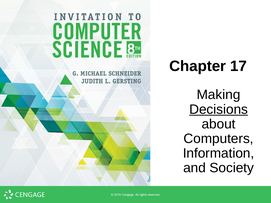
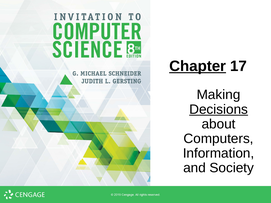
Chapter underline: none -> present
